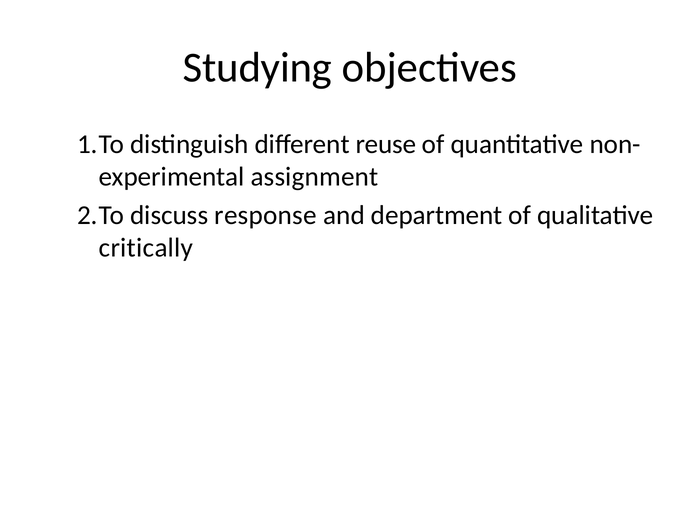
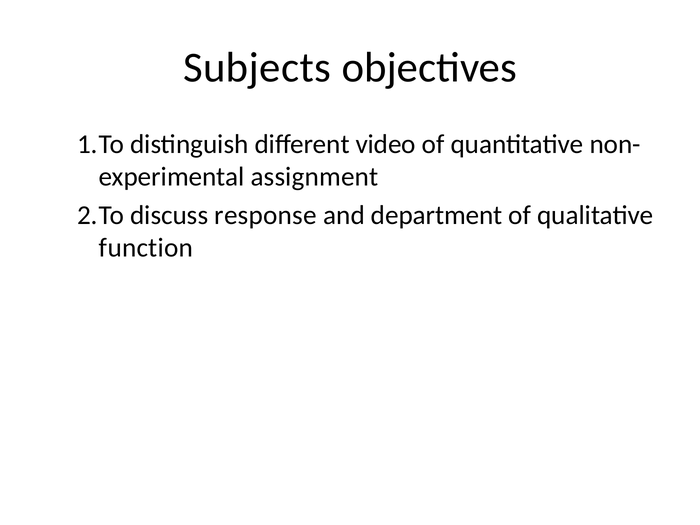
Studying: Studying -> Subjects
reuse: reuse -> video
critically: critically -> function
